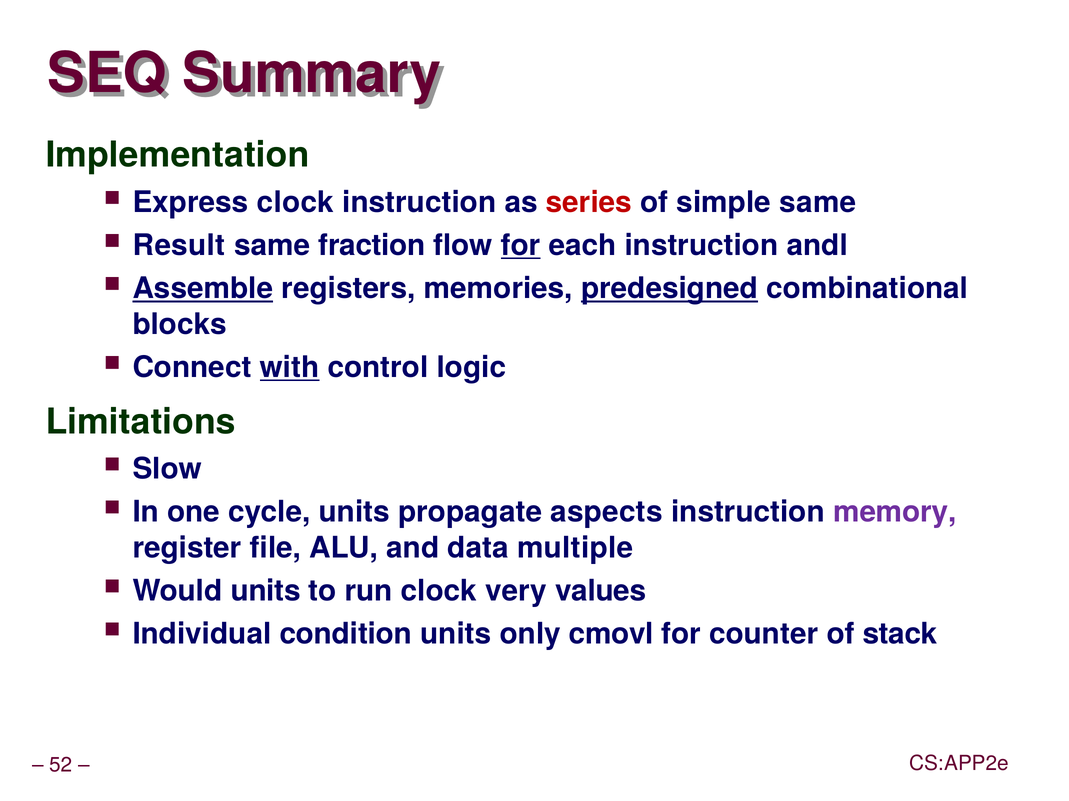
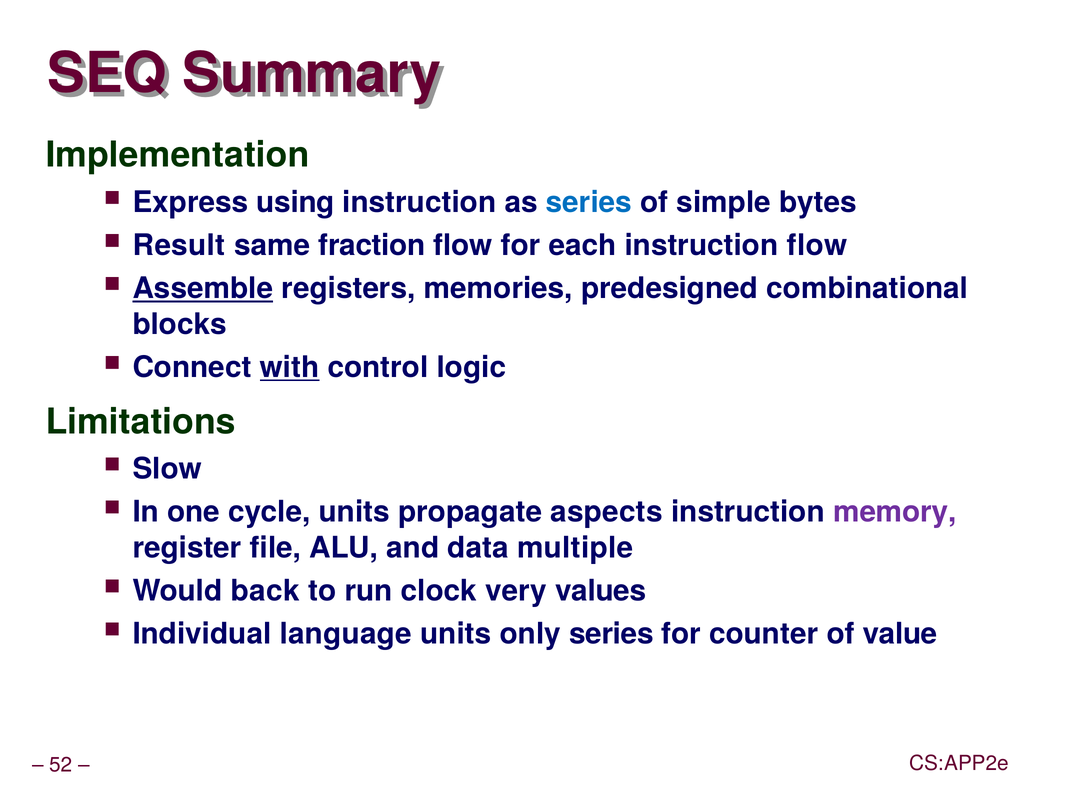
Express clock: clock -> using
series at (589, 203) colour: red -> blue
simple same: same -> bytes
for at (521, 246) underline: present -> none
instruction andl: andl -> flow
predesigned underline: present -> none
Would units: units -> back
condition: condition -> language
only cmovl: cmovl -> series
stack: stack -> value
